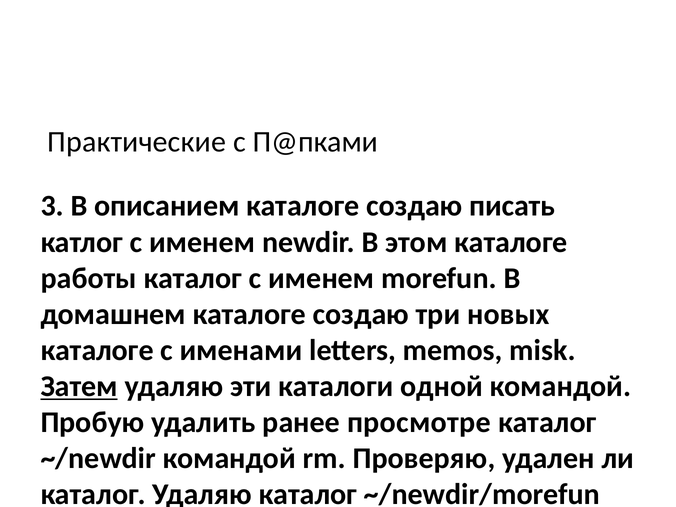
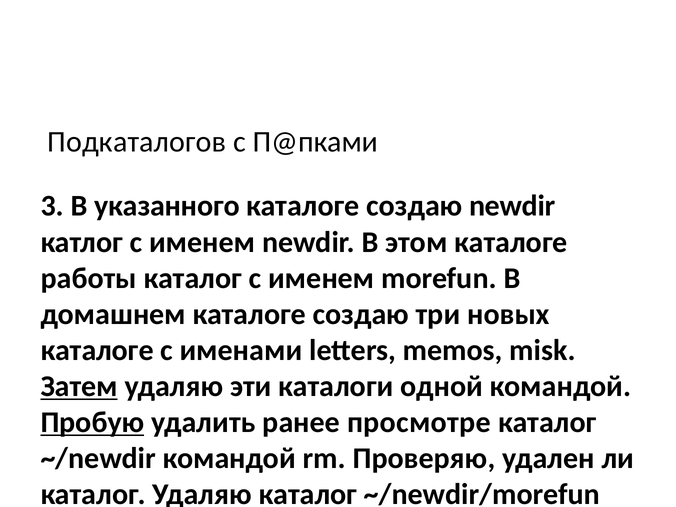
Практические: Практические -> Подкаталогов
описанием: описанием -> указанного
создаю писать: писать -> newdir
Пробую underline: none -> present
